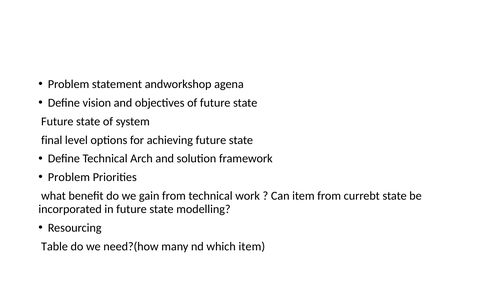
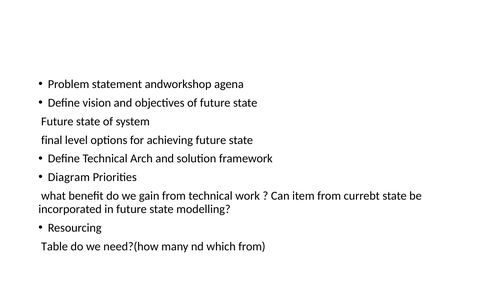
Problem at (69, 177): Problem -> Diagram
which item: item -> from
